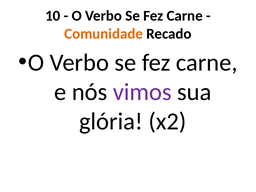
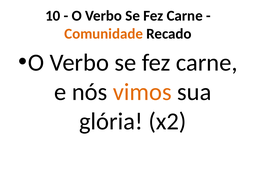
vimos colour: purple -> orange
